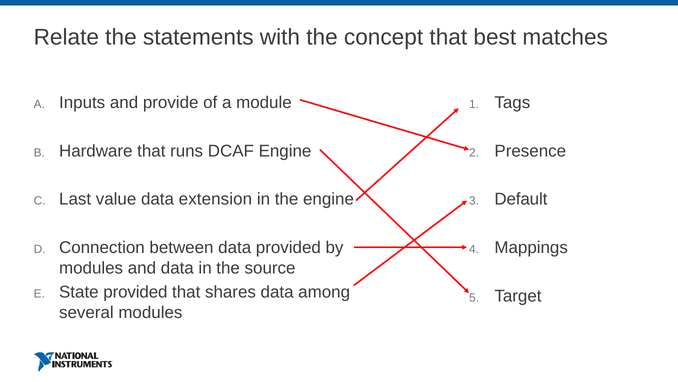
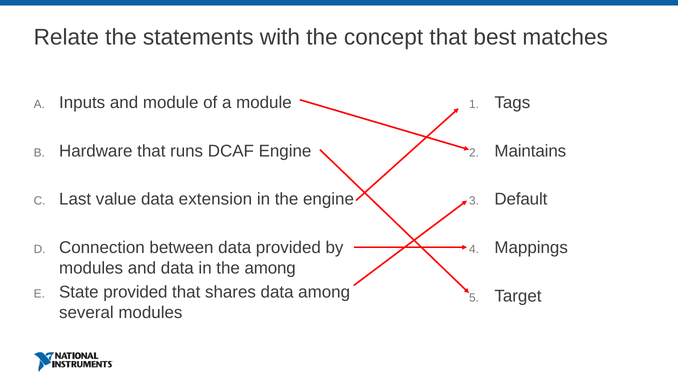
and provide: provide -> module
Presence: Presence -> Maintains
the source: source -> among
